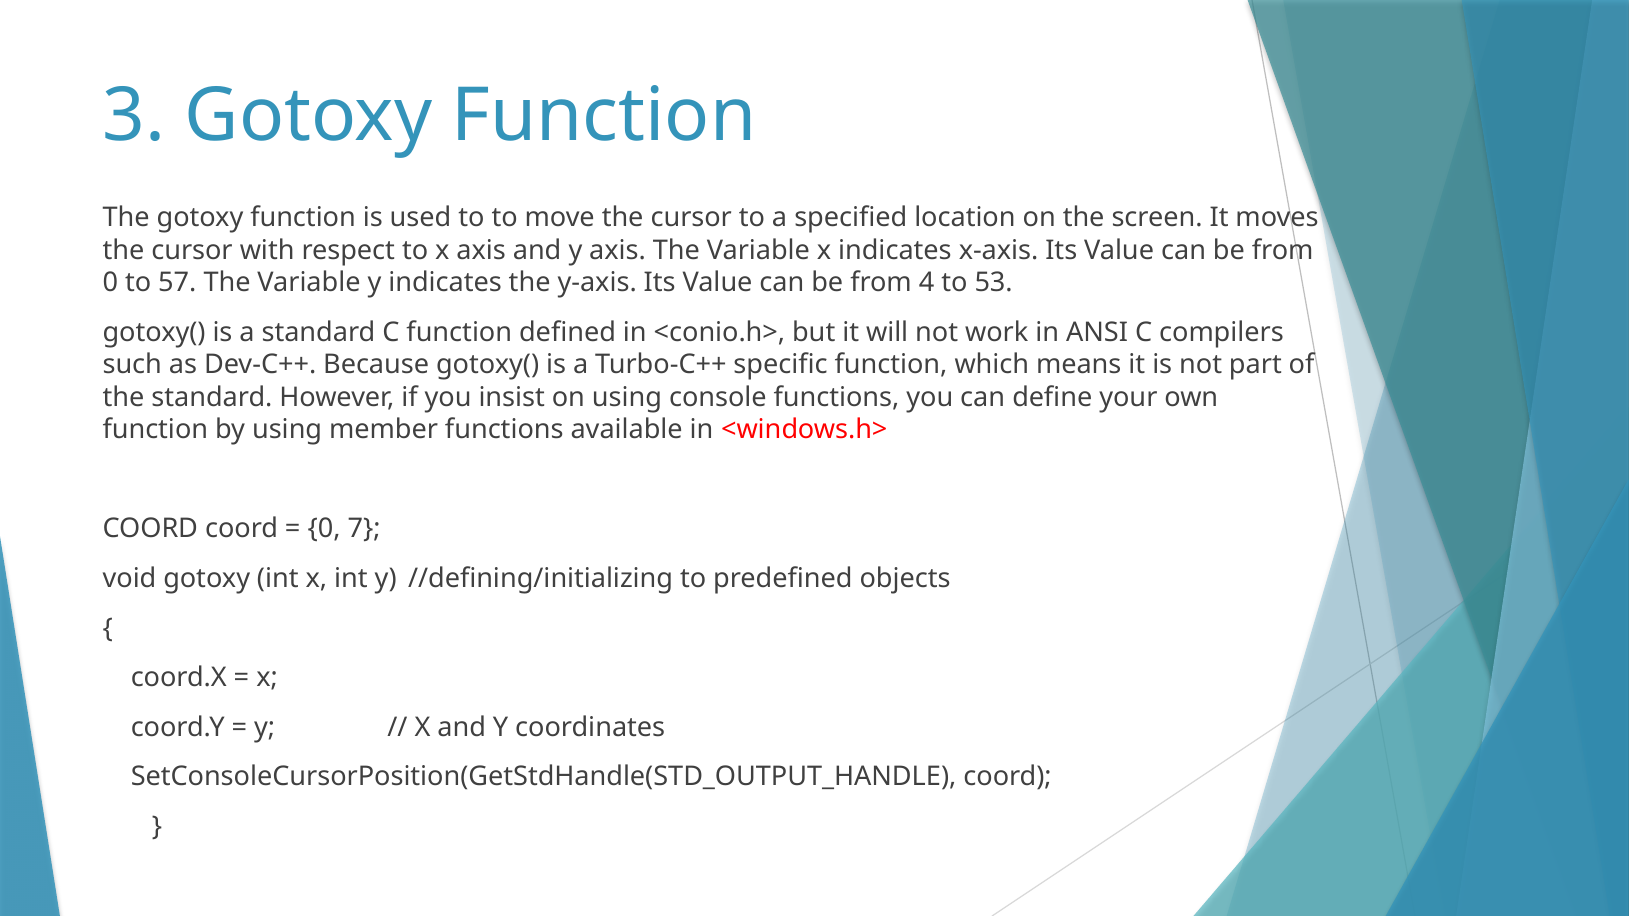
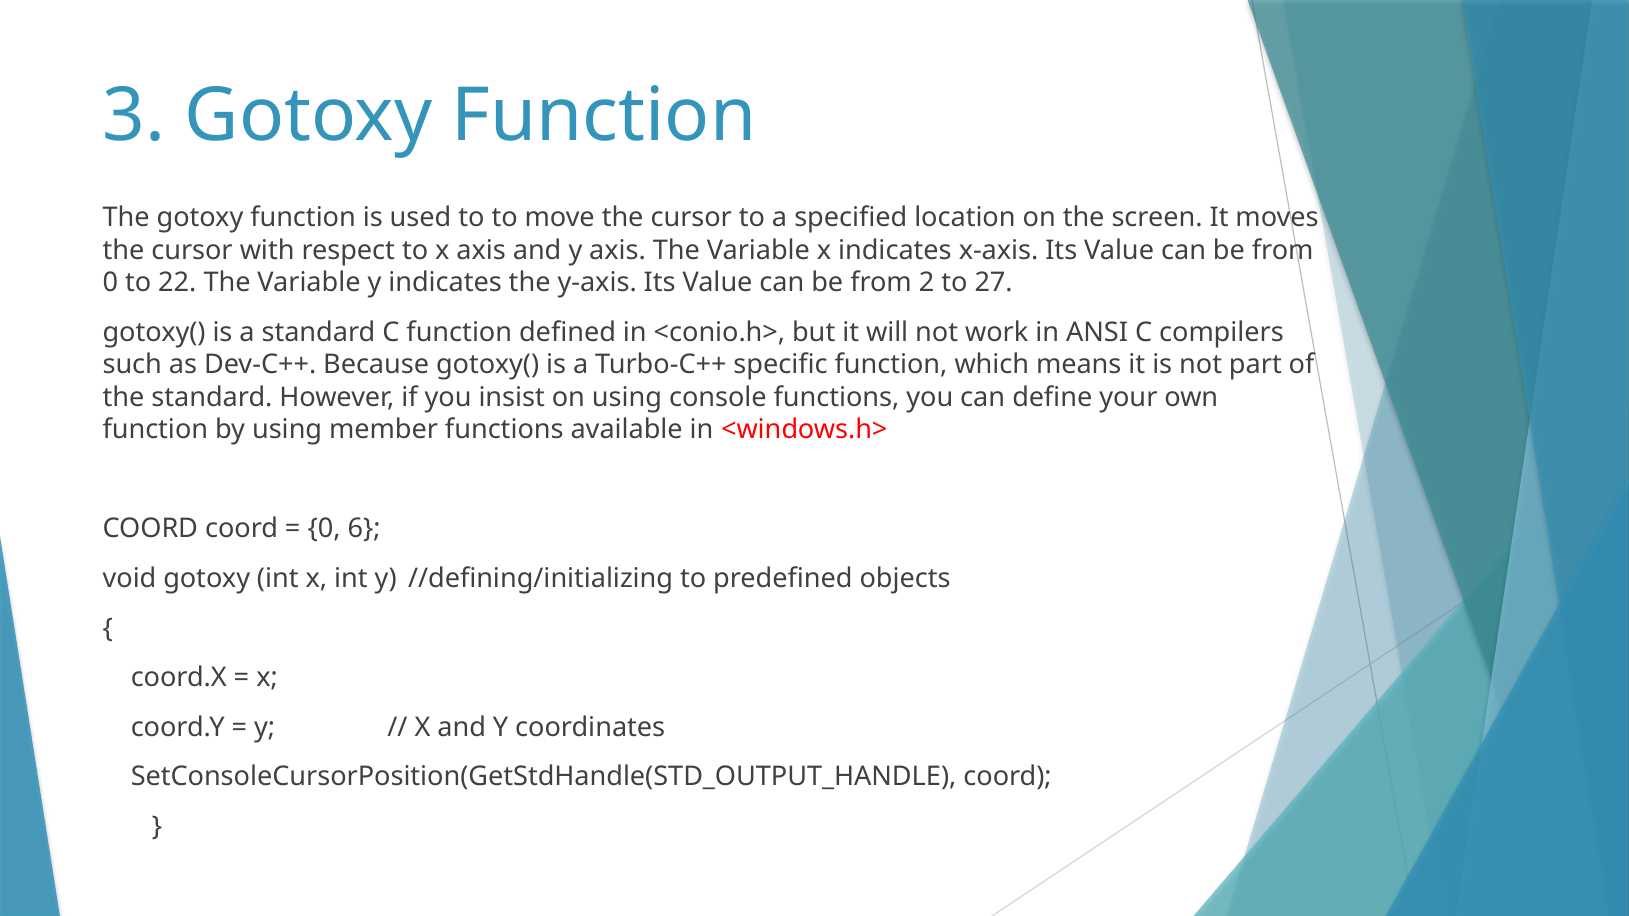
57: 57 -> 22
4: 4 -> 2
53: 53 -> 27
7: 7 -> 6
